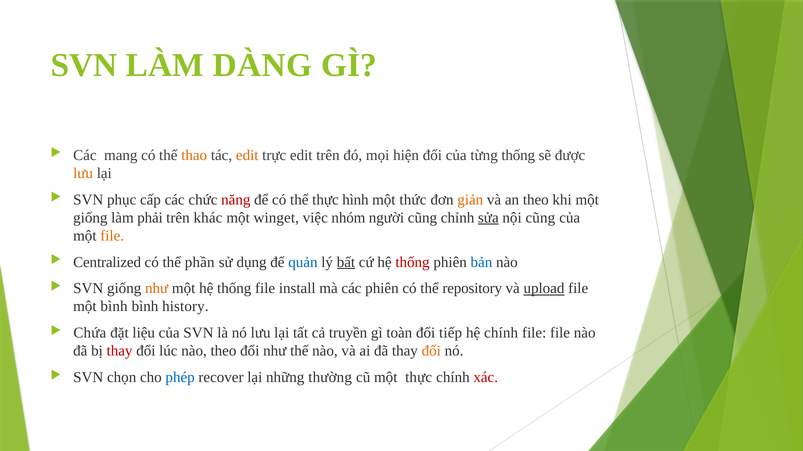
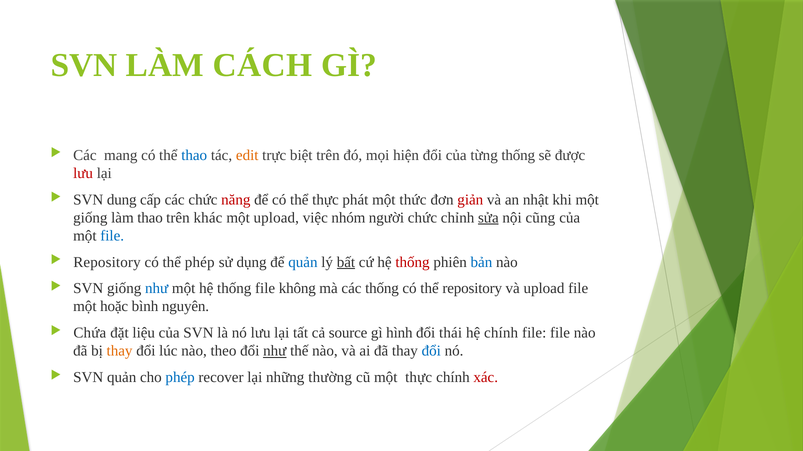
DÀNG: DÀNG -> CÁCH
thao at (194, 155) colour: orange -> blue
trực edit: edit -> biệt
lưu at (83, 173) colour: orange -> red
phục: phục -> dung
hình: hình -> phát
giản colour: orange -> red
an theo: theo -> nhật
làm phải: phải -> thao
một winget: winget -> upload
người cũng: cũng -> chức
file at (112, 236) colour: orange -> blue
Centralized at (107, 262): Centralized -> Repository
thể phần: phần -> phép
như at (157, 289) colour: orange -> blue
install: install -> không
các phiên: phiên -> thống
upload at (544, 289) underline: present -> none
một bình: bình -> hoặc
history: history -> nguyên
truyền: truyền -> source
toàn: toàn -> hình
tiếp: tiếp -> thái
thay at (120, 351) colour: red -> orange
như at (275, 351) underline: none -> present
đổi at (431, 351) colour: orange -> blue
SVN chọn: chọn -> quản
